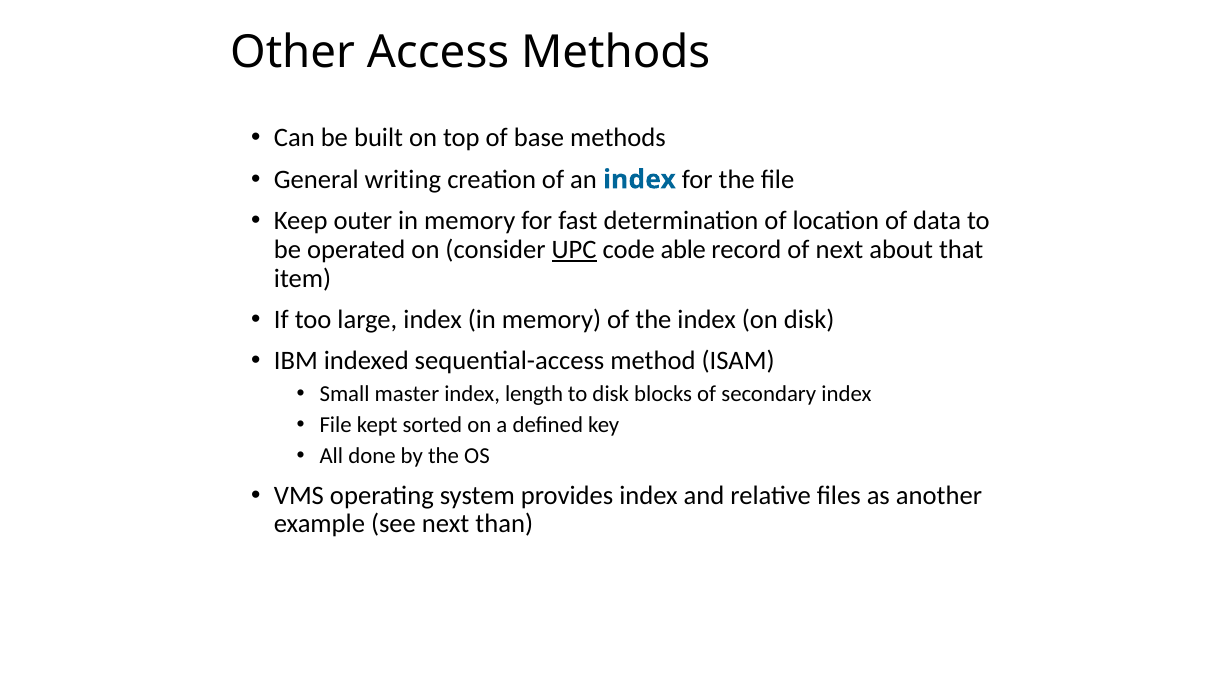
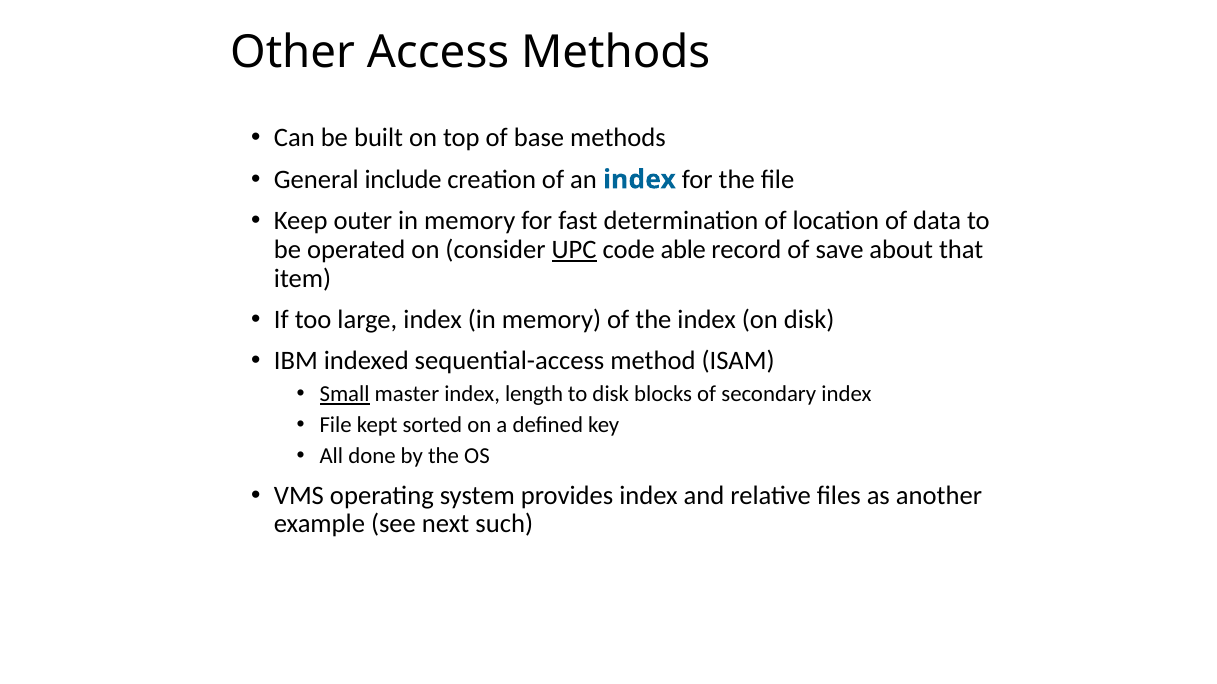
writing: writing -> include
of next: next -> save
Small underline: none -> present
than: than -> such
